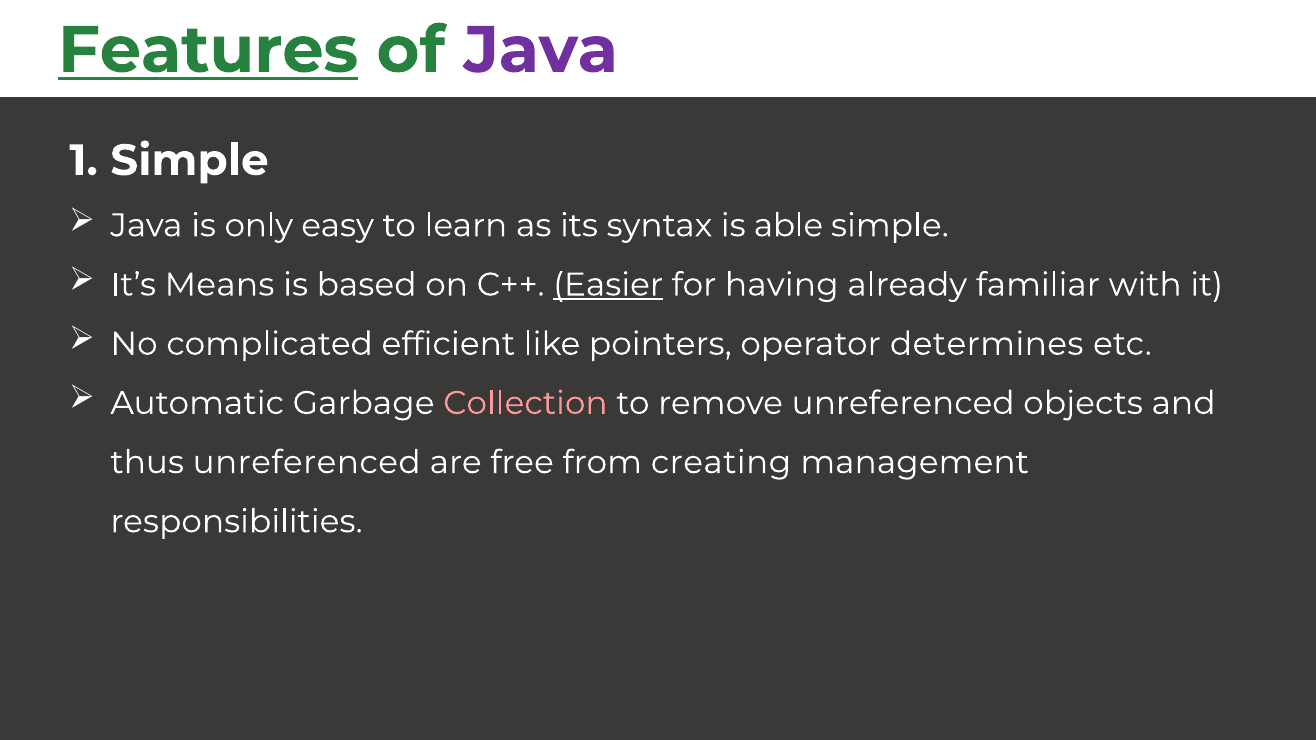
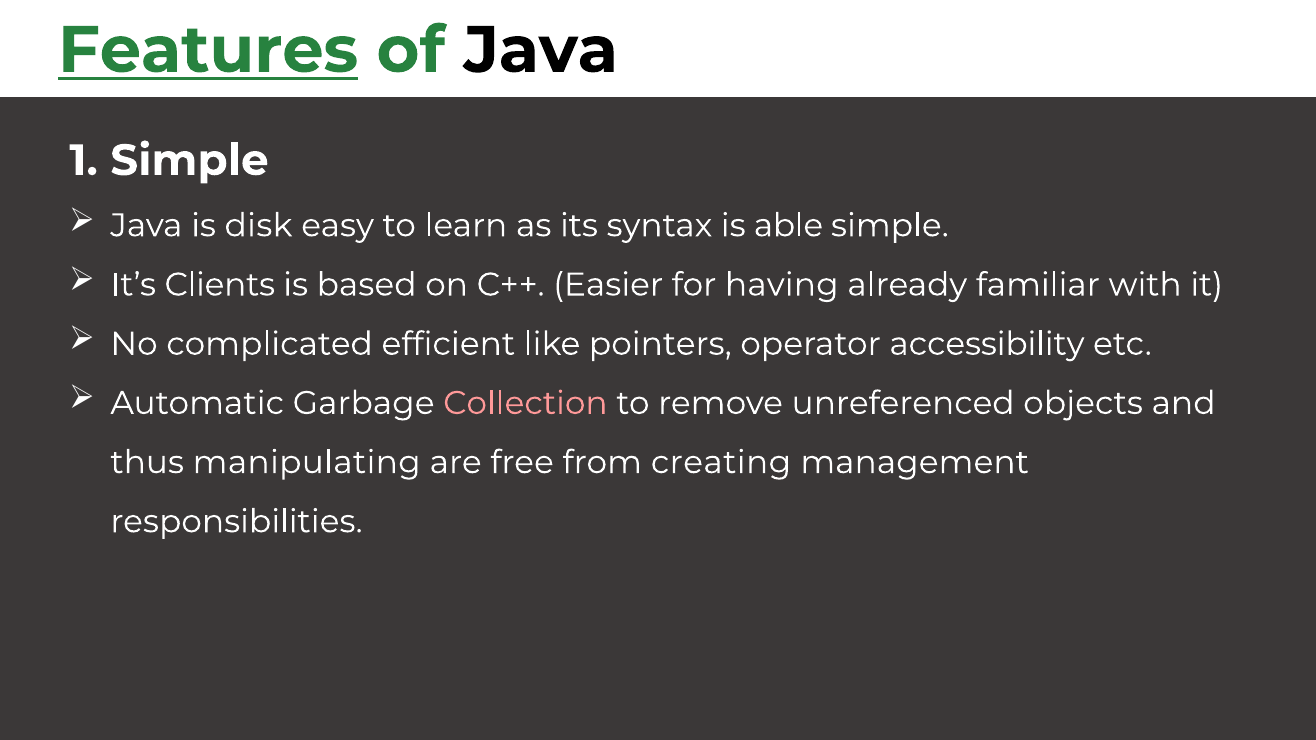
Java at (541, 50) colour: purple -> black
only: only -> disk
Means: Means -> Clients
Easier underline: present -> none
determines: determines -> accessibility
thus unreferenced: unreferenced -> manipulating
